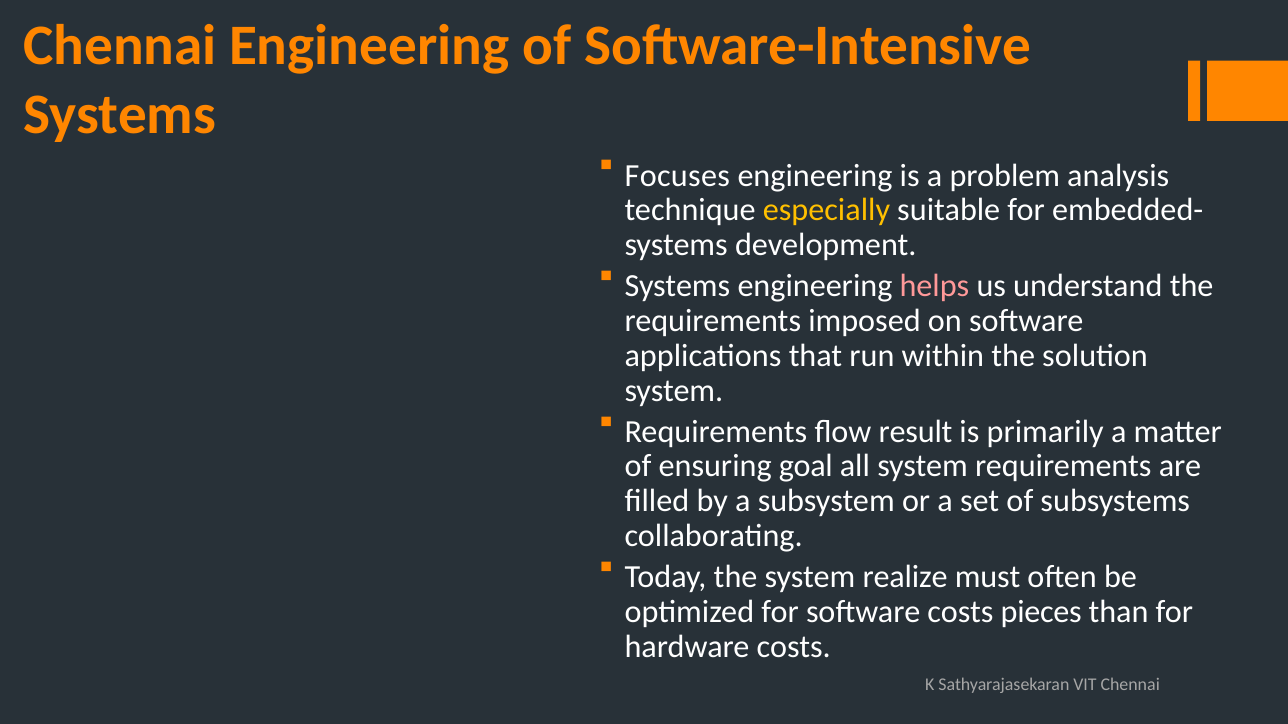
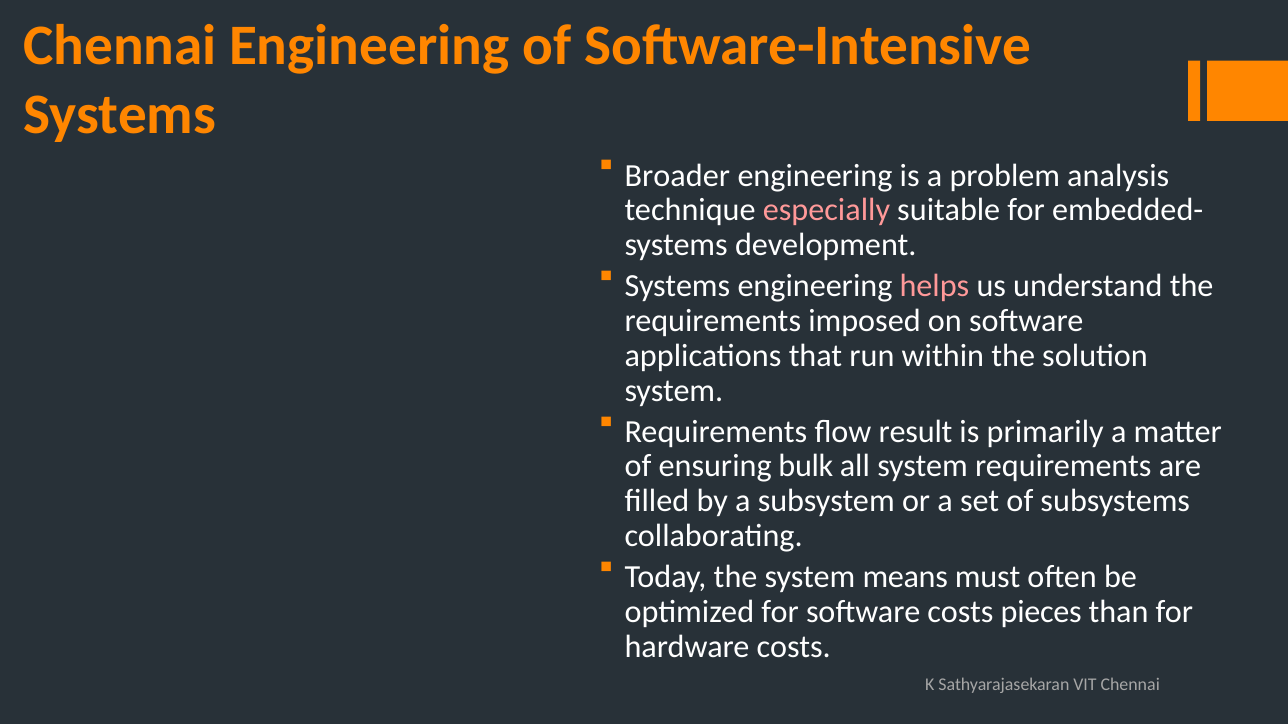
Focuses: Focuses -> Broader
especially colour: yellow -> pink
goal: goal -> bulk
realize: realize -> means
